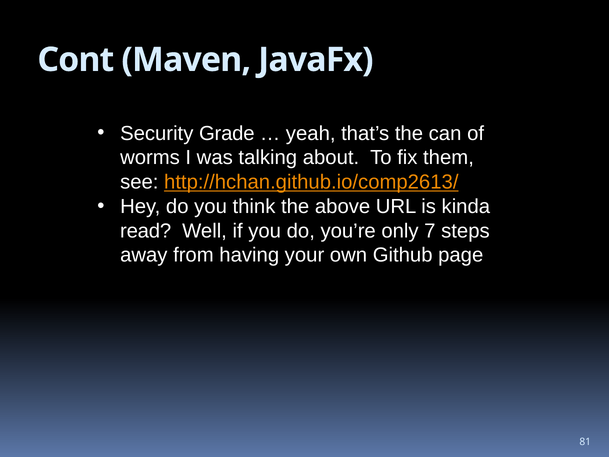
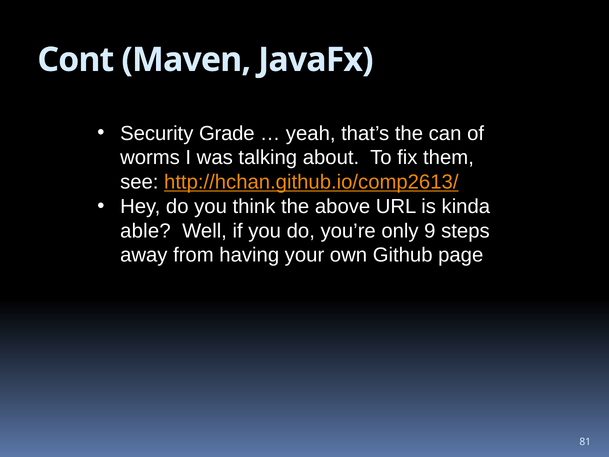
read: read -> able
7: 7 -> 9
